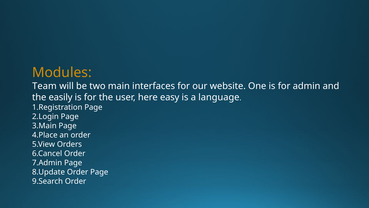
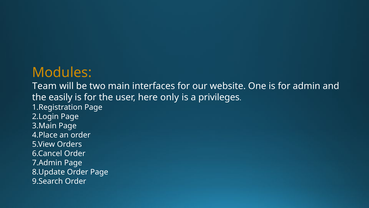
easy: easy -> only
language: language -> privileges
